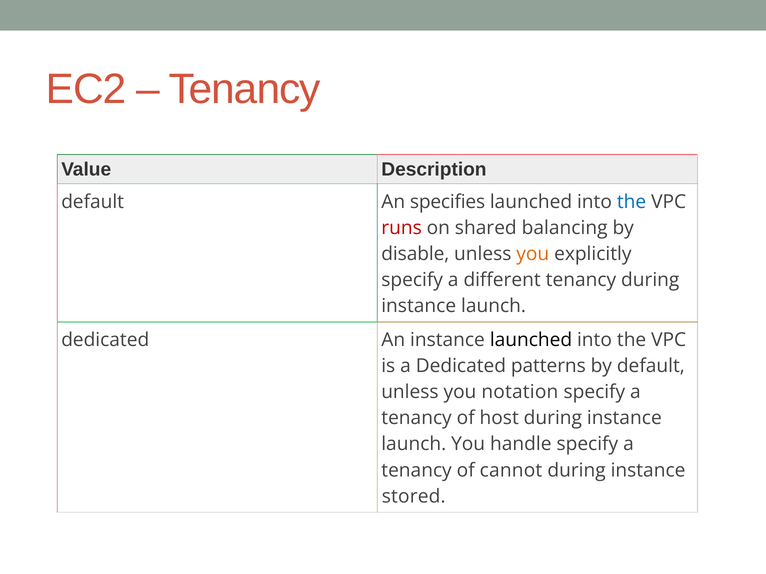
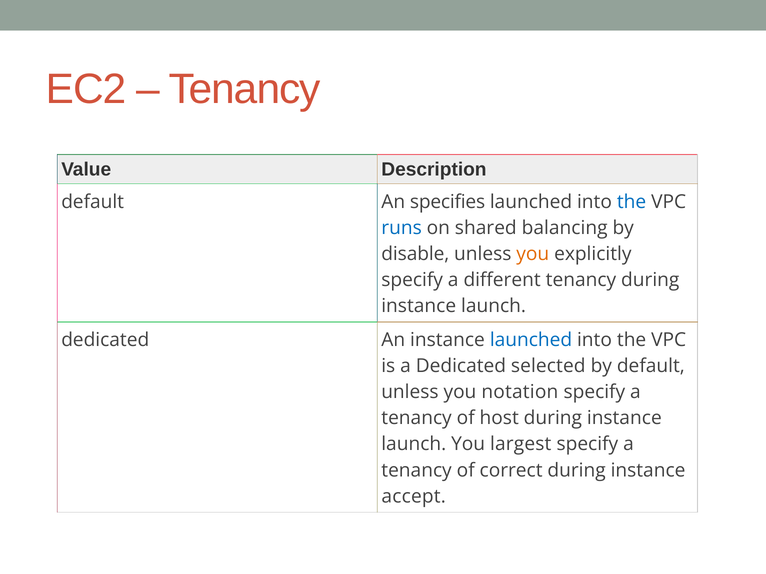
runs colour: red -> blue
launched at (531, 340) colour: black -> blue
patterns: patterns -> selected
handle: handle -> largest
cannot: cannot -> correct
stored: stored -> accept
